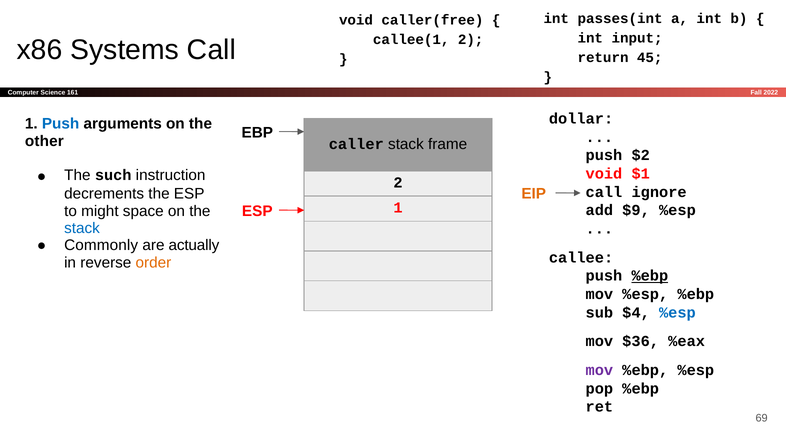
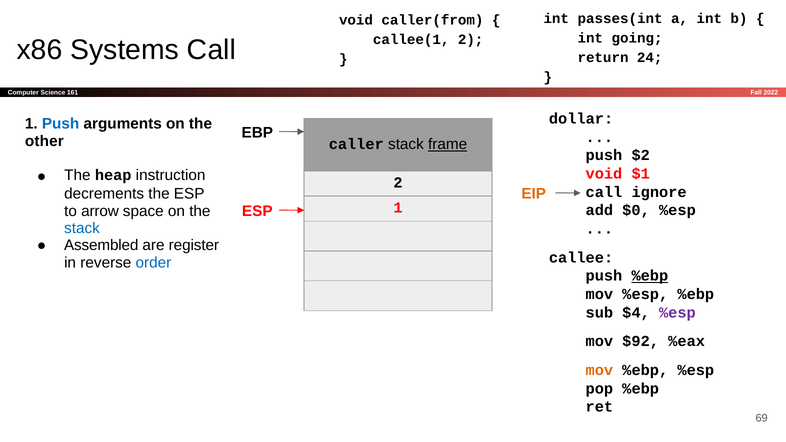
caller(free: caller(free -> caller(from
input: input -> going
45: 45 -> 24
frame underline: none -> present
such: such -> heap
might: might -> arrow
$9: $9 -> $0
Commonly: Commonly -> Assembled
actually: actually -> register
order colour: orange -> blue
%esp at (677, 313) colour: blue -> purple
$36: $36 -> $92
mov at (599, 370) colour: purple -> orange
